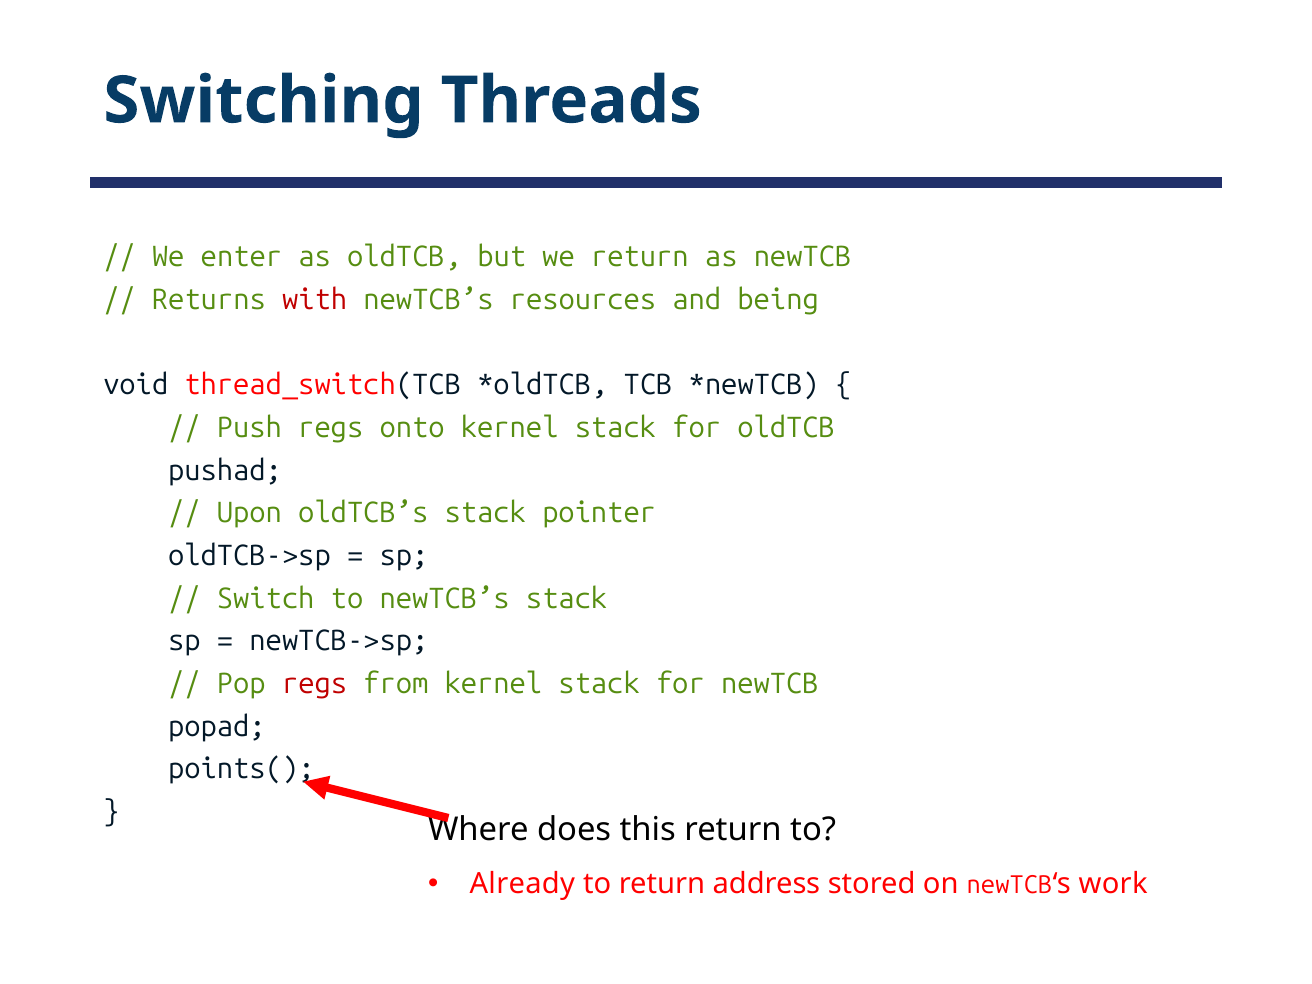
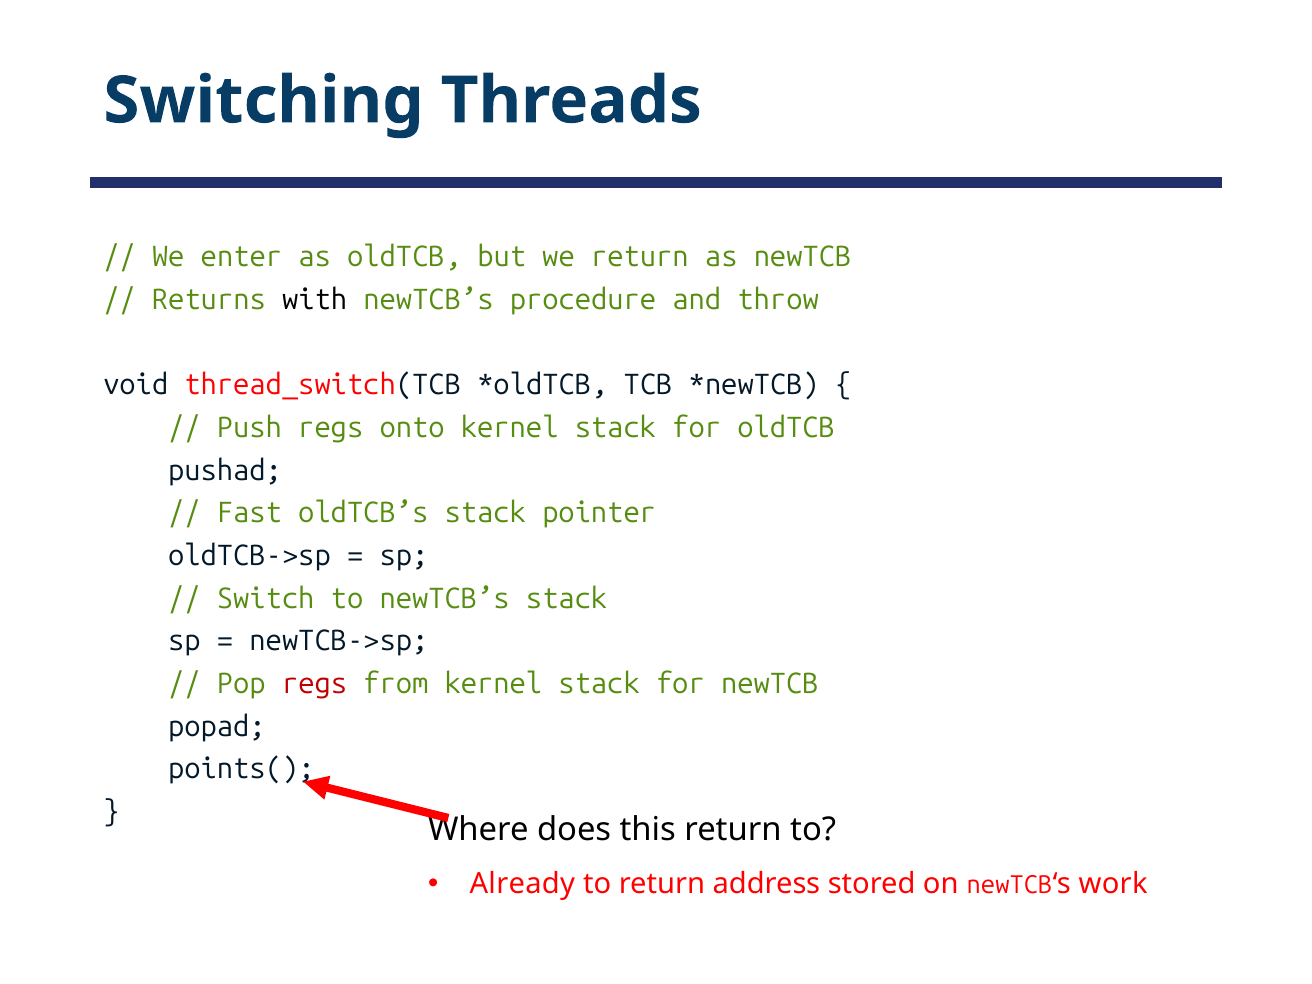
with colour: red -> black
resources: resources -> procedure
being: being -> throw
Upon: Upon -> Fast
